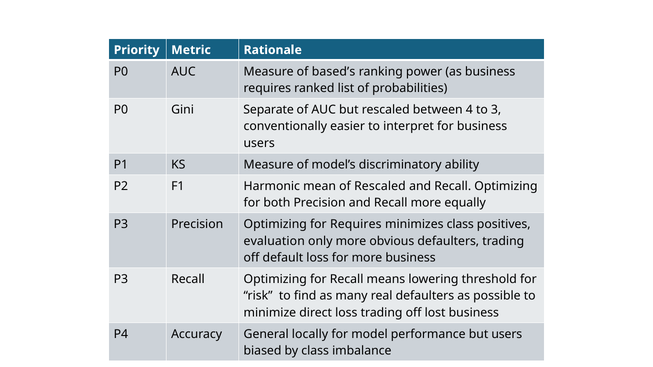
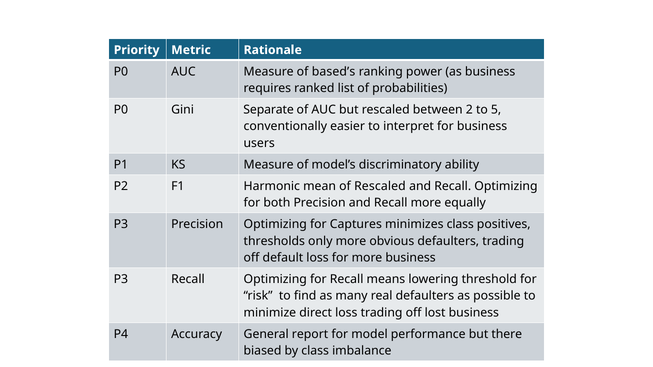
4: 4 -> 2
3: 3 -> 5
for Requires: Requires -> Captures
evaluation: evaluation -> thresholds
locally: locally -> report
but users: users -> there
